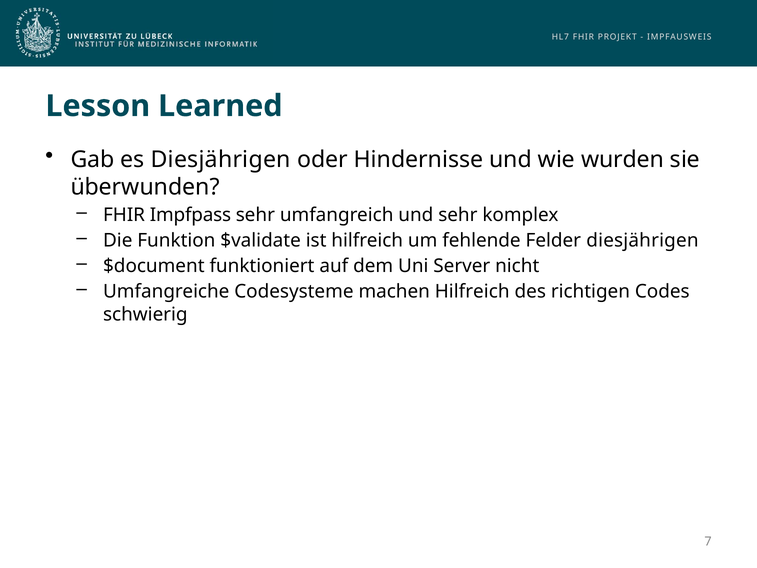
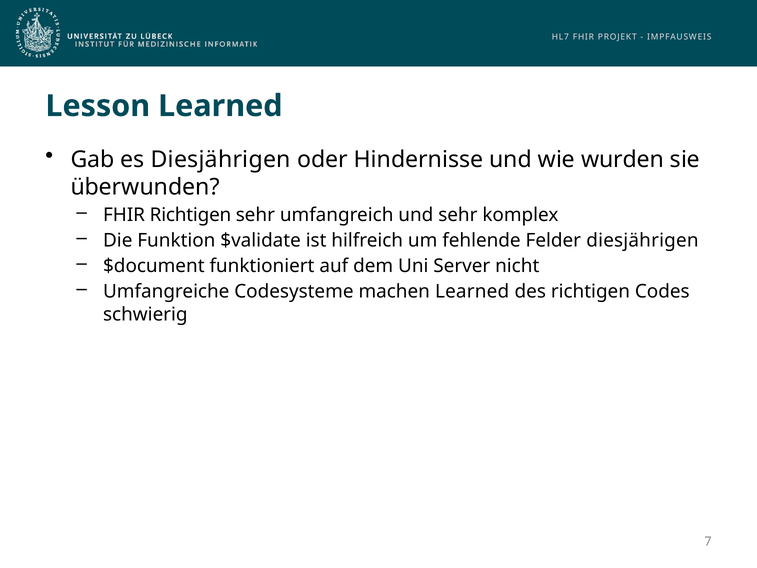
FHIR Impfpass: Impfpass -> Richtigen
machen Hilfreich: Hilfreich -> Learned
